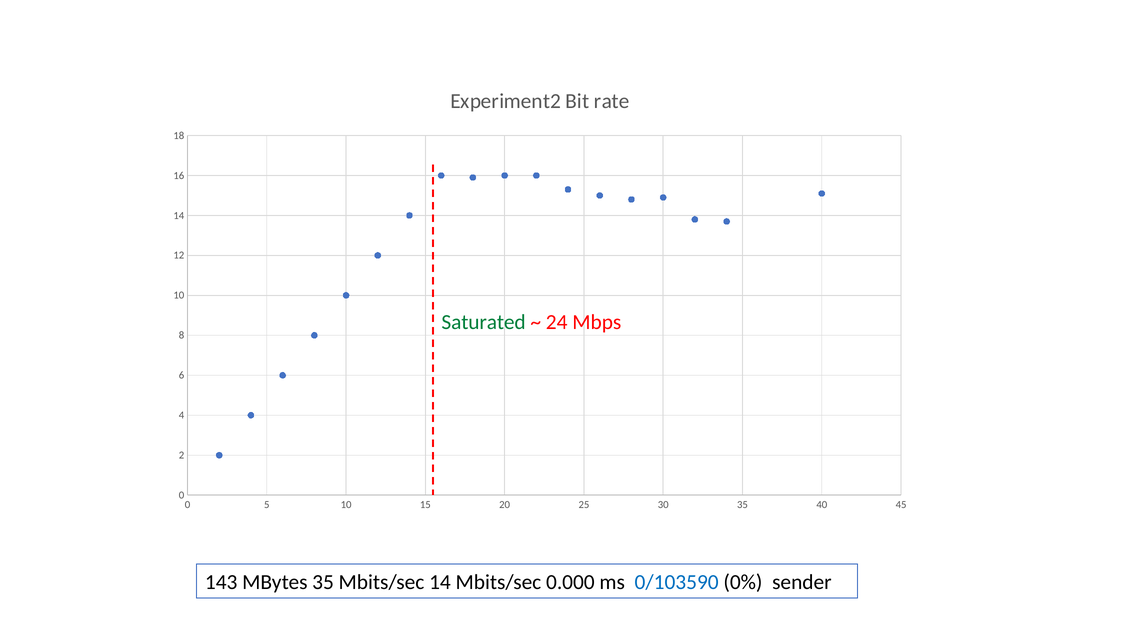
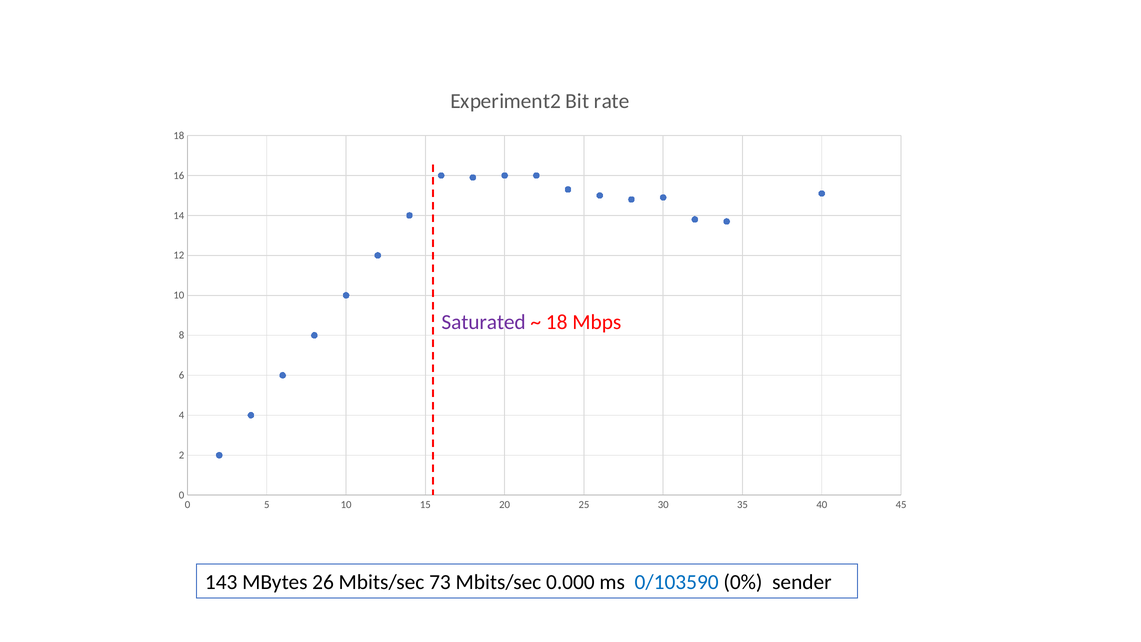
Saturated colour: green -> purple
24 at (557, 322): 24 -> 18
MBytes 35: 35 -> 26
Mbits/sec 14: 14 -> 73
